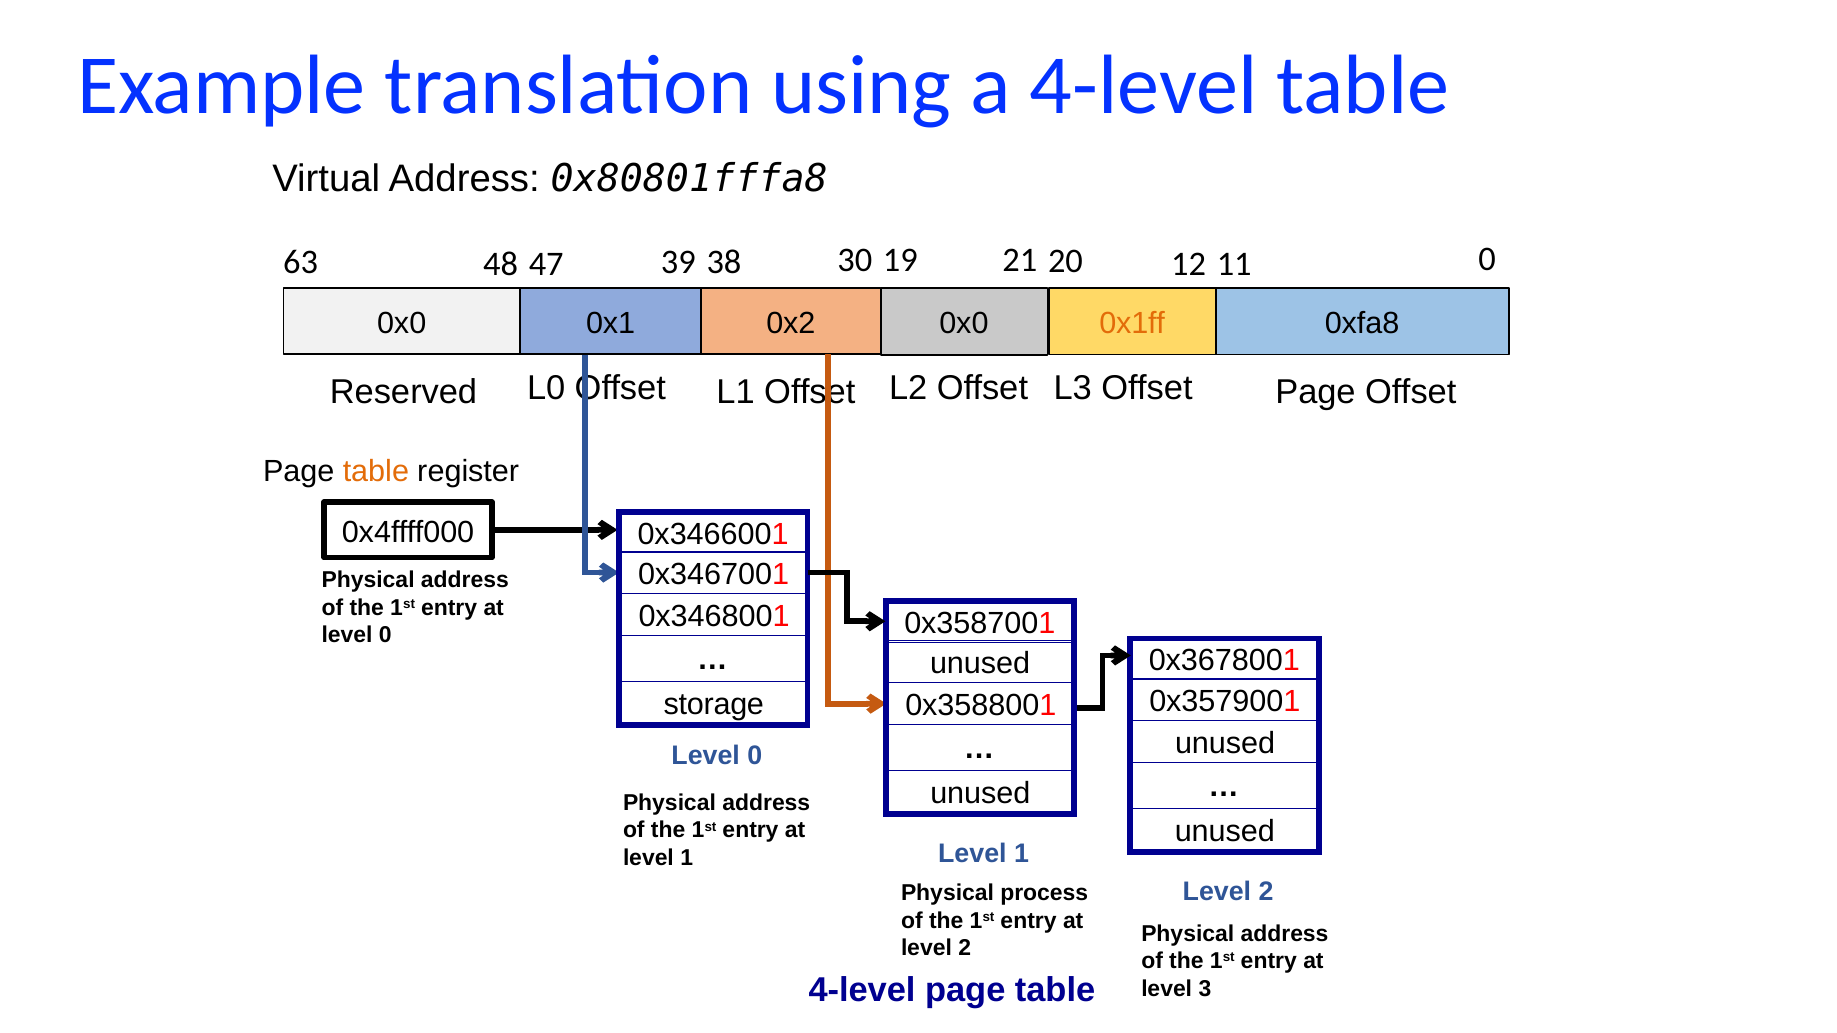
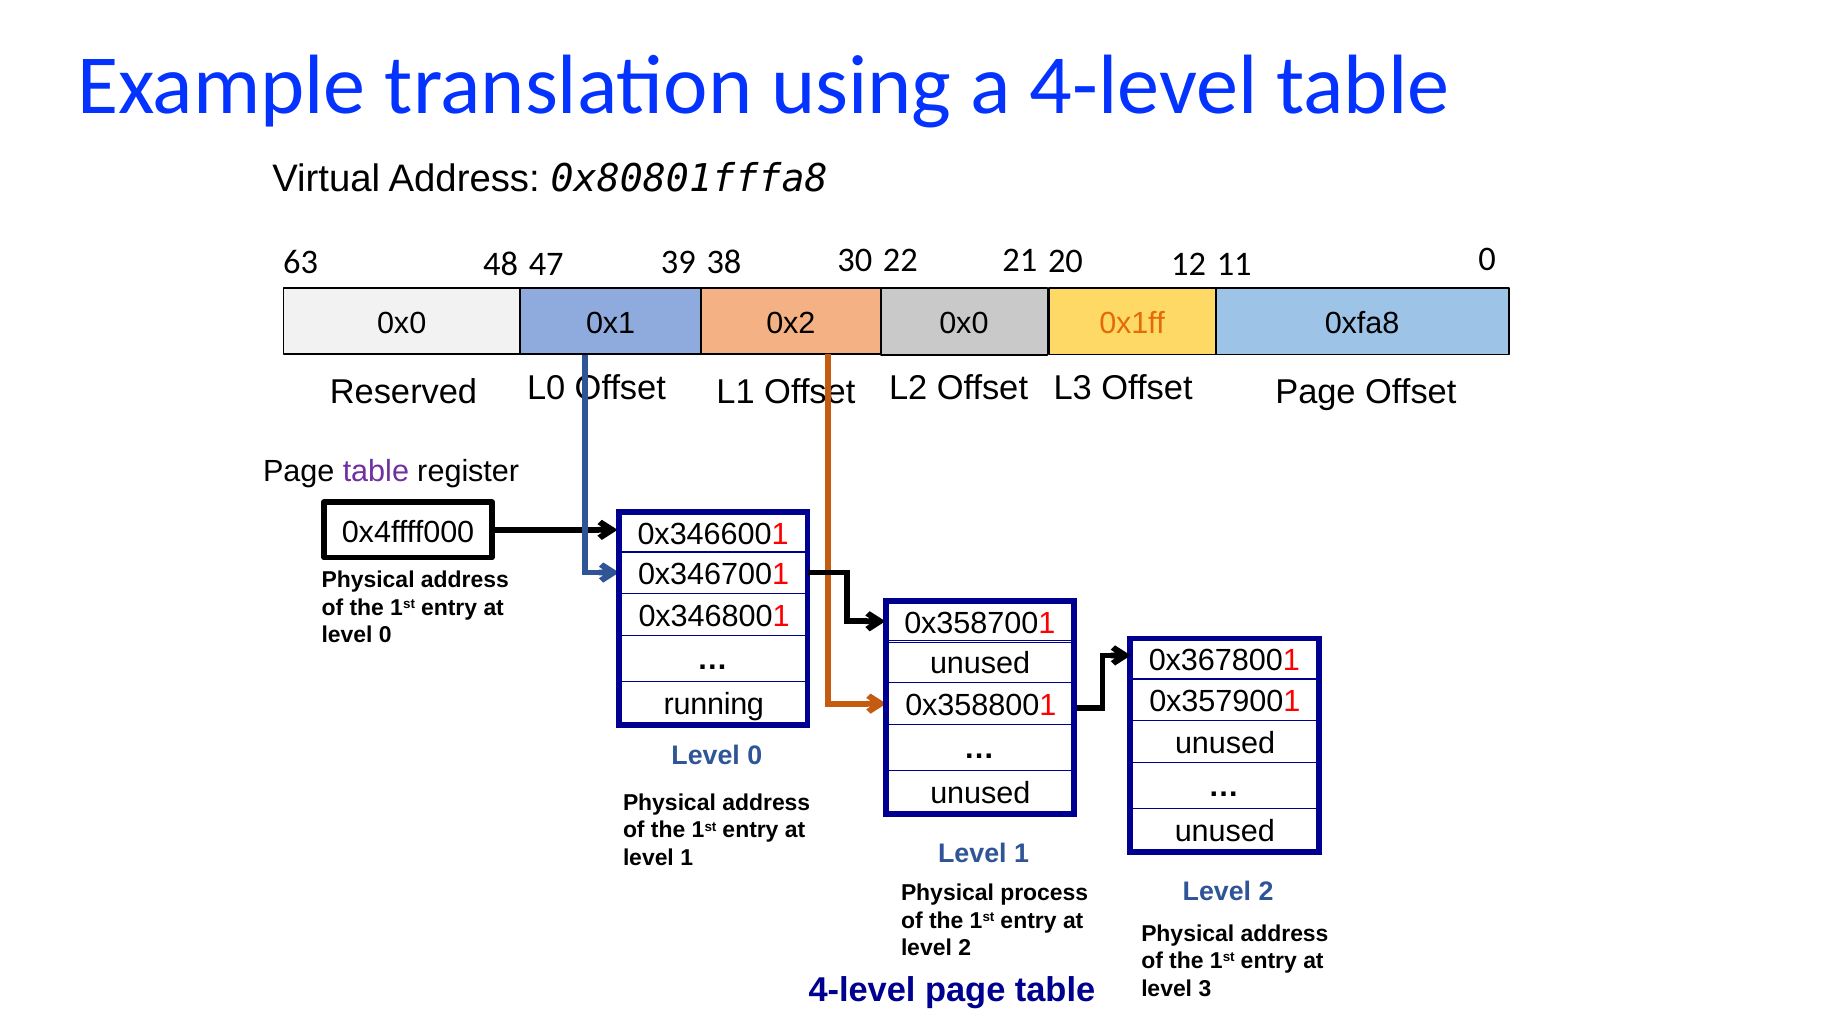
19: 19 -> 22
table at (376, 472) colour: orange -> purple
storage: storage -> running
